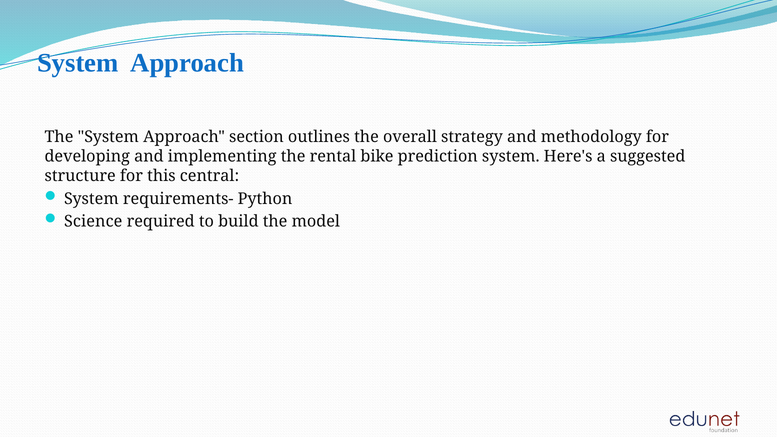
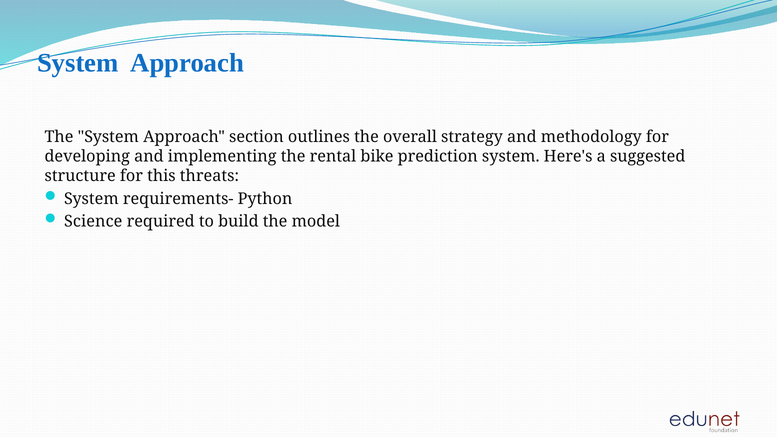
central: central -> threats
